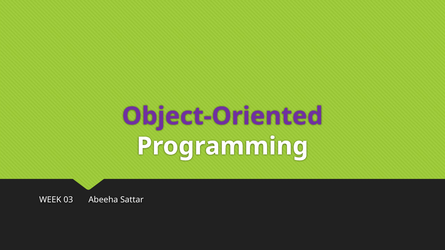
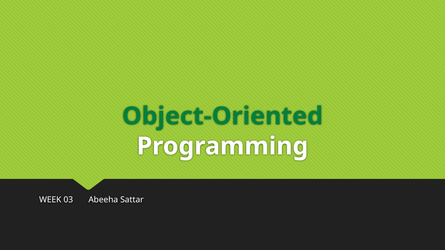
Object-Oriented colour: purple -> green
